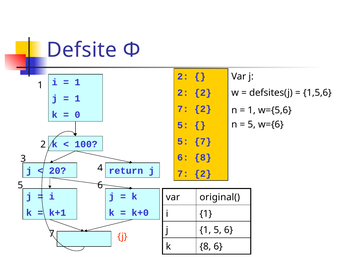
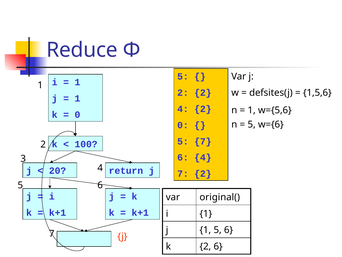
Defsite: Defsite -> Reduce
2 at (183, 76): 2 -> 5
7 at (183, 109): 7 -> 4
5 at (183, 125): 5 -> 0
6 8: 8 -> 4
k+0 at (140, 212): k+0 -> k+1
k 8: 8 -> 2
